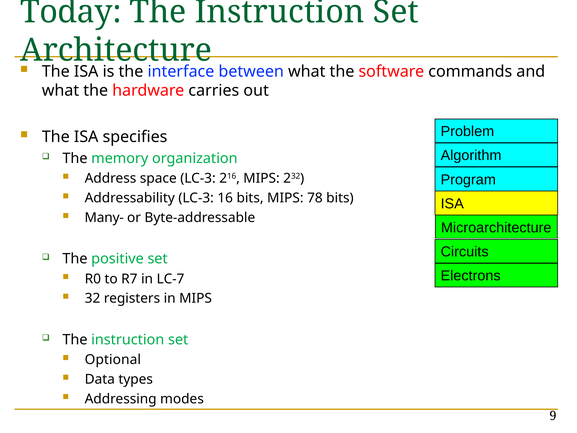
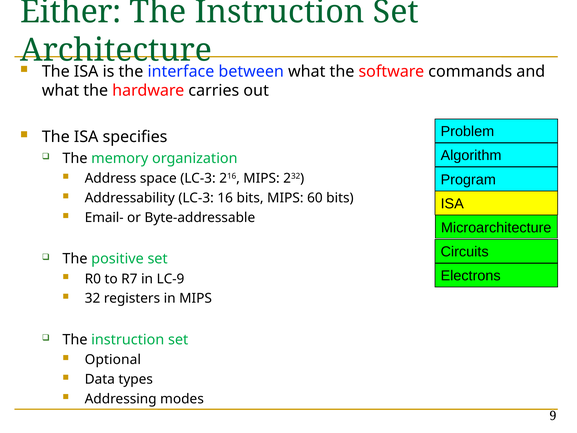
Today: Today -> Either
78: 78 -> 60
Many-: Many- -> Email-
LC-7: LC-7 -> LC-9
